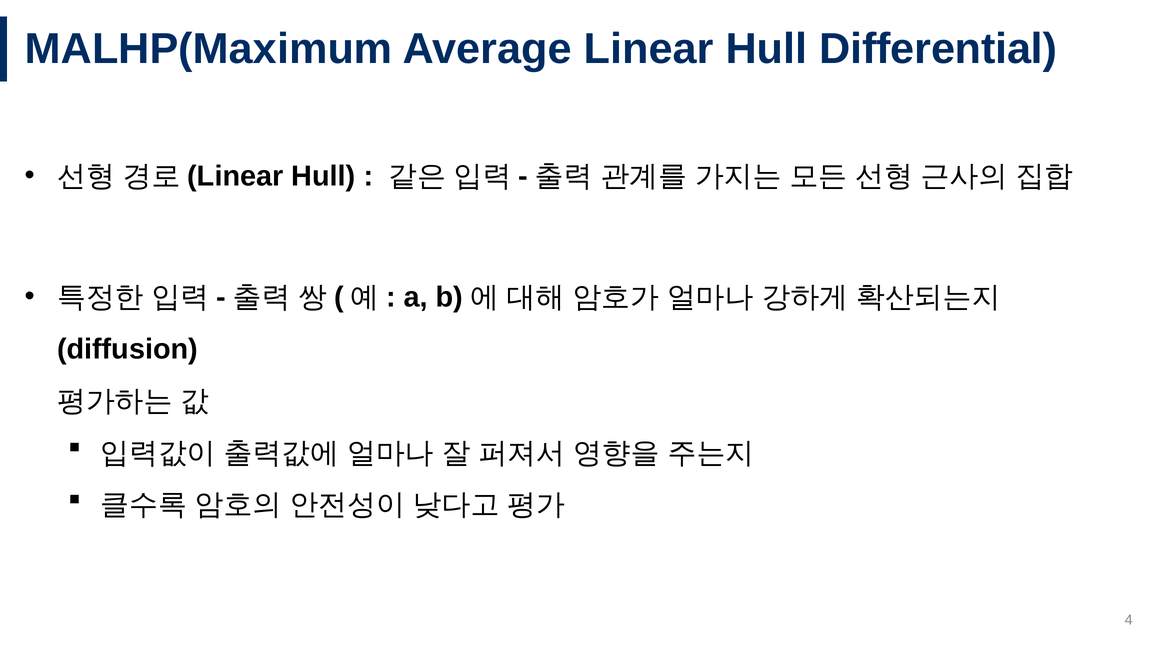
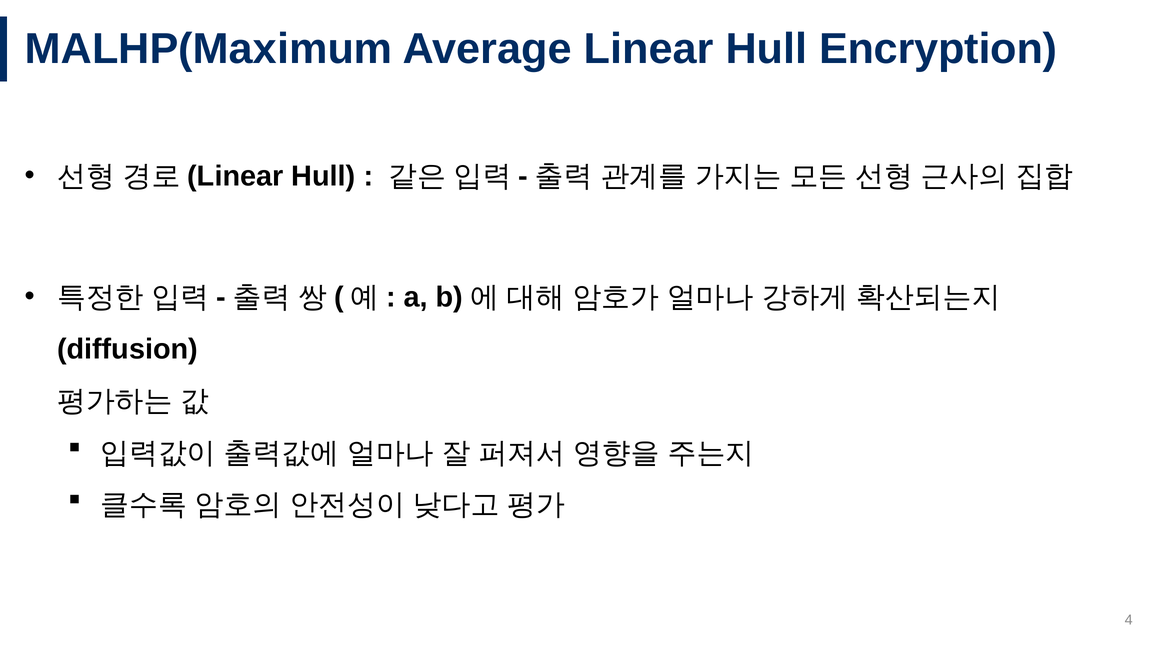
Differential: Differential -> Encryption
